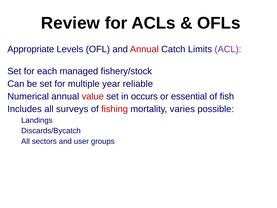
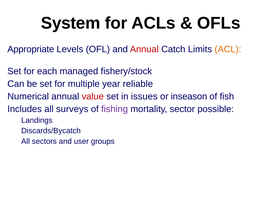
Review: Review -> System
ACL colour: purple -> orange
occurs: occurs -> issues
essential: essential -> inseason
fishing colour: red -> purple
varies: varies -> sector
